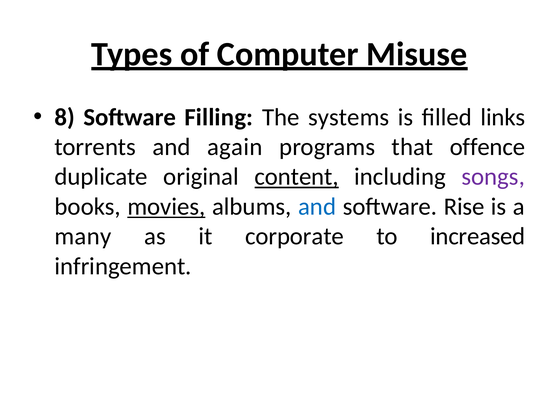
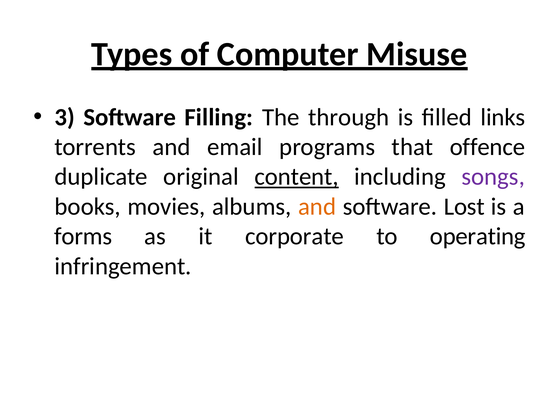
8: 8 -> 3
systems: systems -> through
again: again -> email
movies underline: present -> none
and at (317, 207) colour: blue -> orange
Rise: Rise -> Lost
many: many -> forms
increased: increased -> operating
